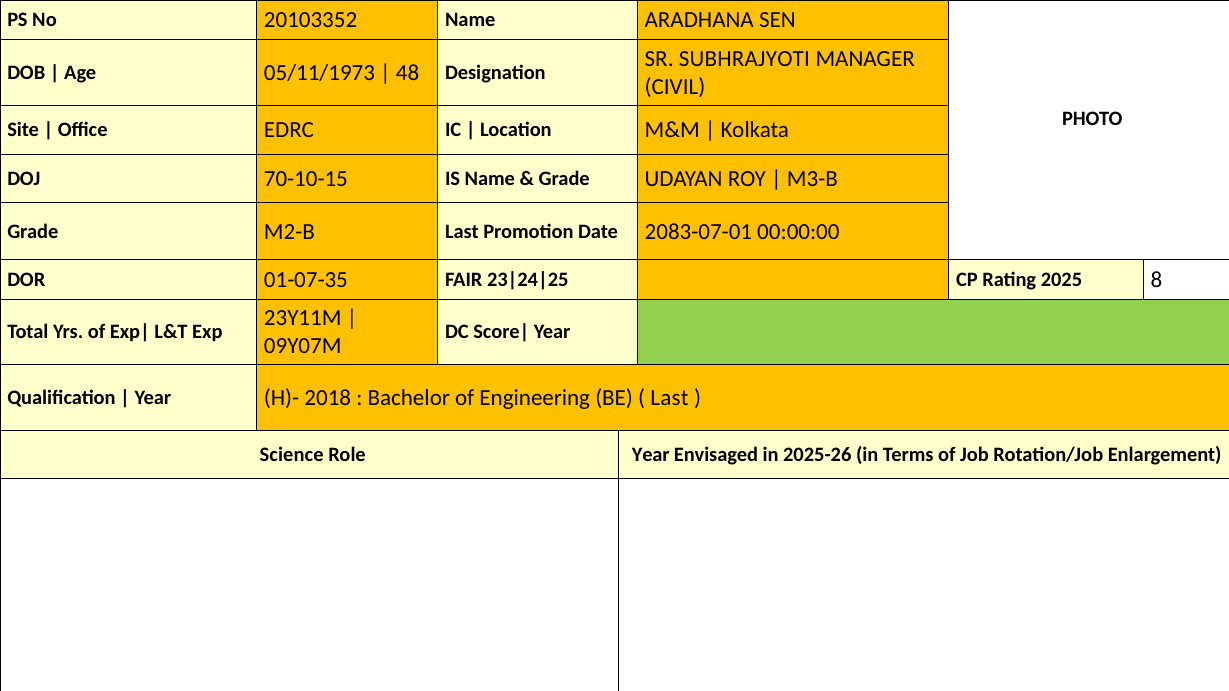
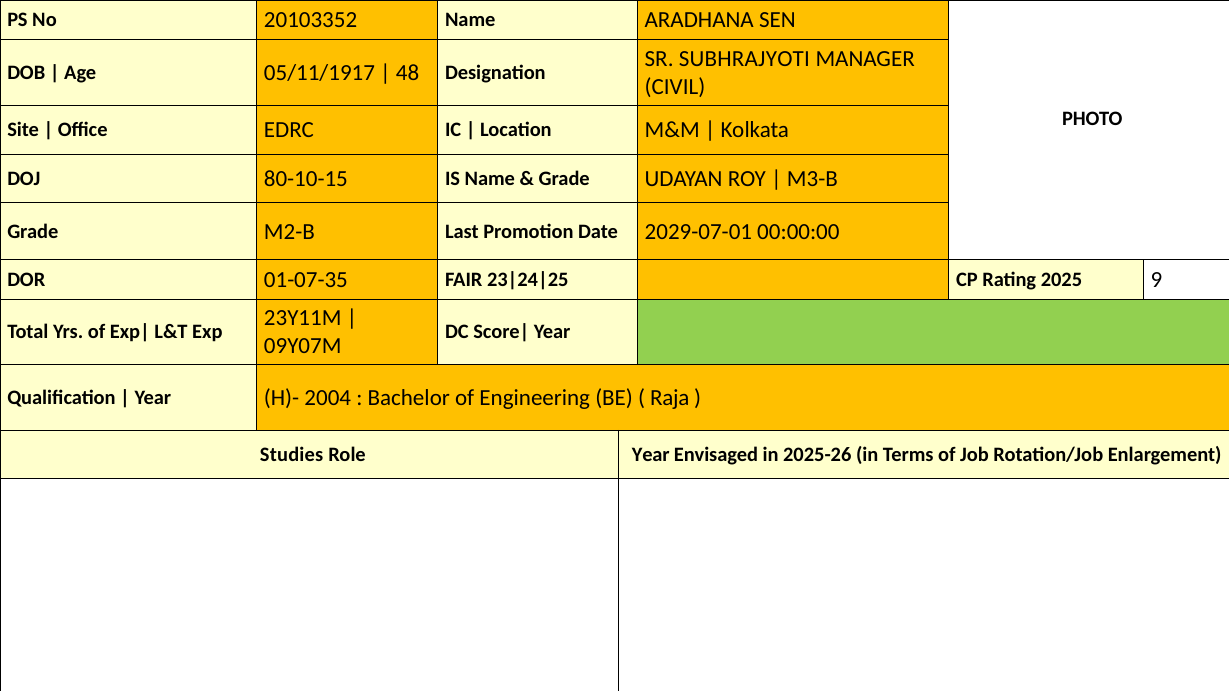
05/11/1973: 05/11/1973 -> 05/11/1917
70-10-15: 70-10-15 -> 80-10-15
2083-07-01: 2083-07-01 -> 2029-07-01
8: 8 -> 9
2018: 2018 -> 2004
Last at (670, 398): Last -> Raja
Science: Science -> Studies
